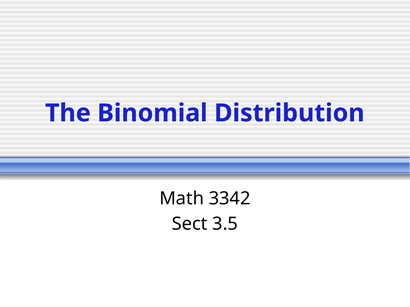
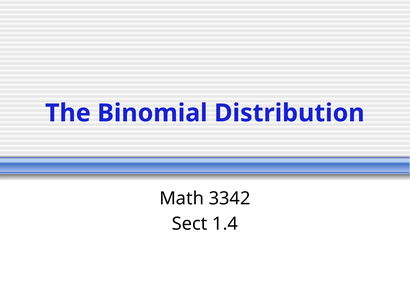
3.5: 3.5 -> 1.4
